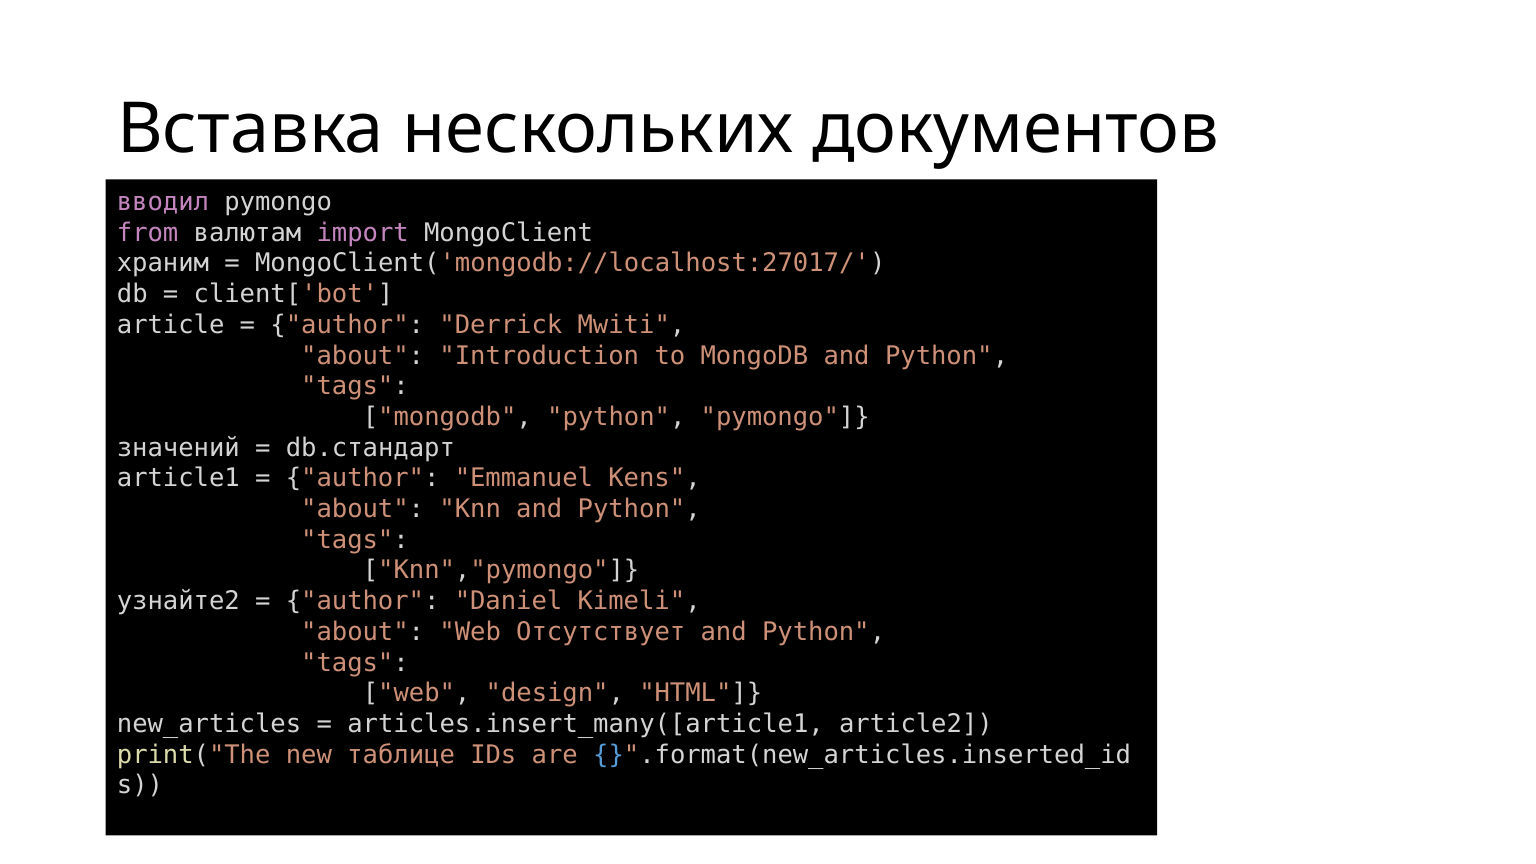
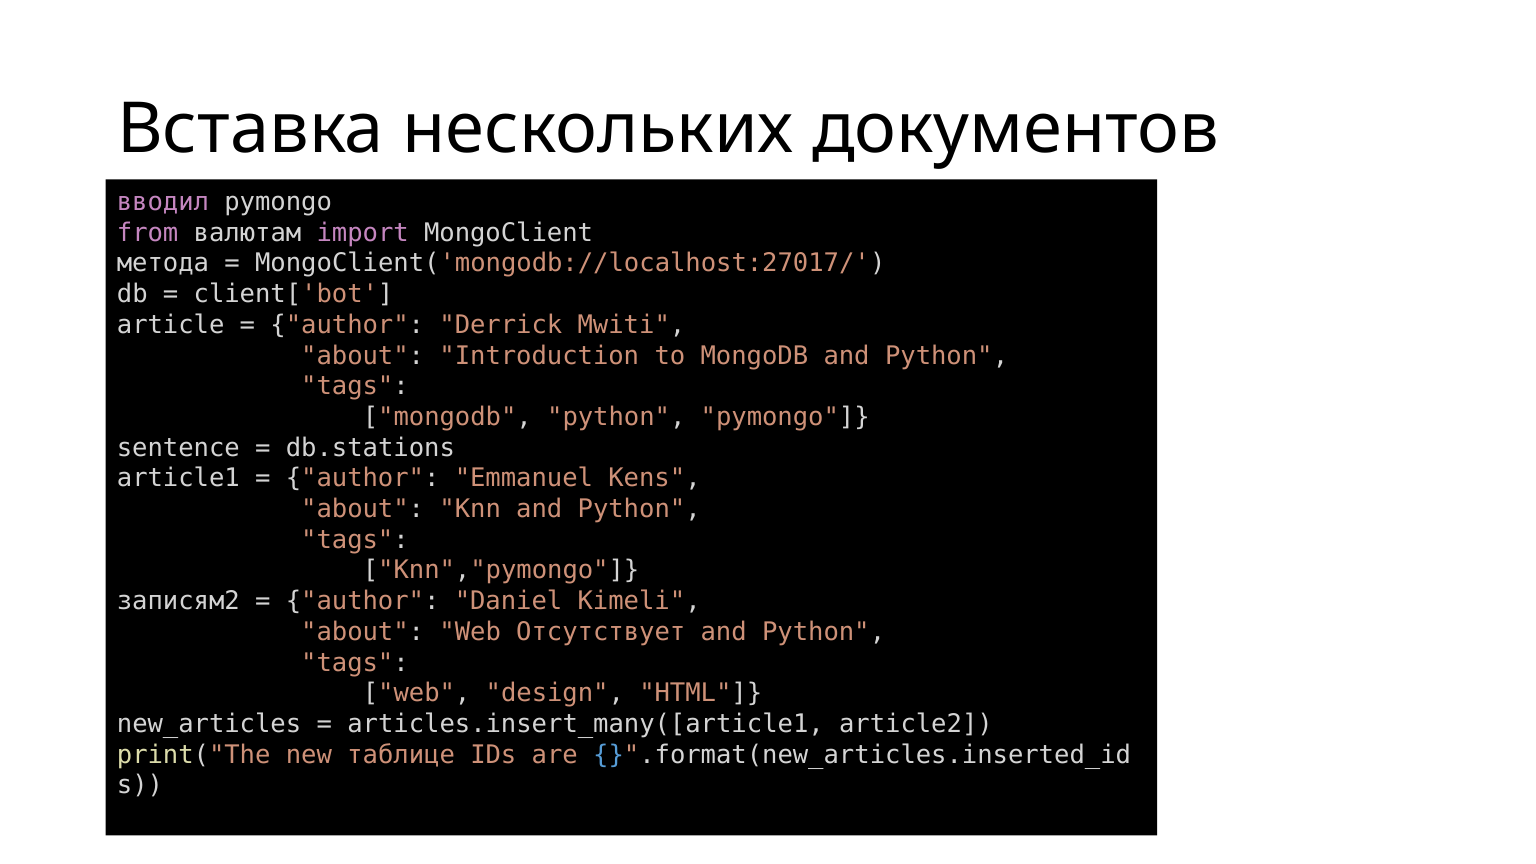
храним: храним -> метода
значений: значений -> sentence
db.стандарт: db.стандарт -> db.stations
узнайте2: узнайте2 -> записям2
